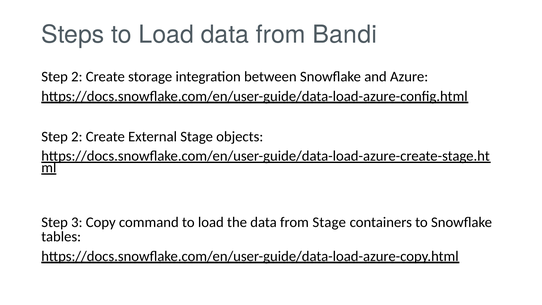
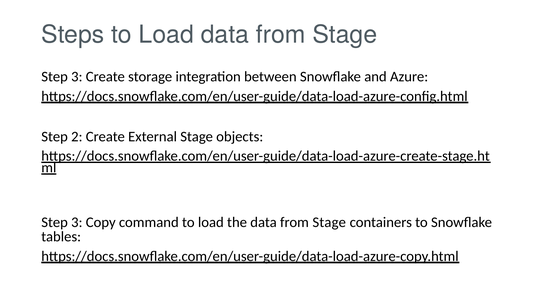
Load data from Bandi: Bandi -> Stage
2 at (77, 77): 2 -> 3
